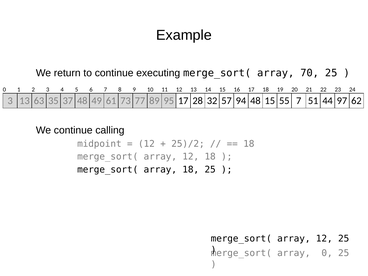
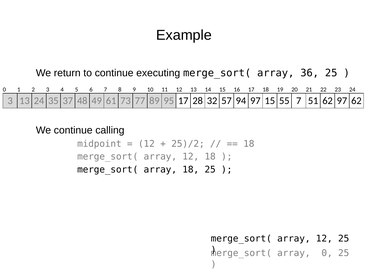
70: 70 -> 36
13 63: 63 -> 24
94 48: 48 -> 97
51 44: 44 -> 62
